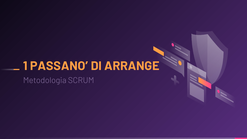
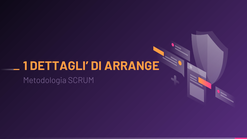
PASSANO: PASSANO -> DETTAGLI
